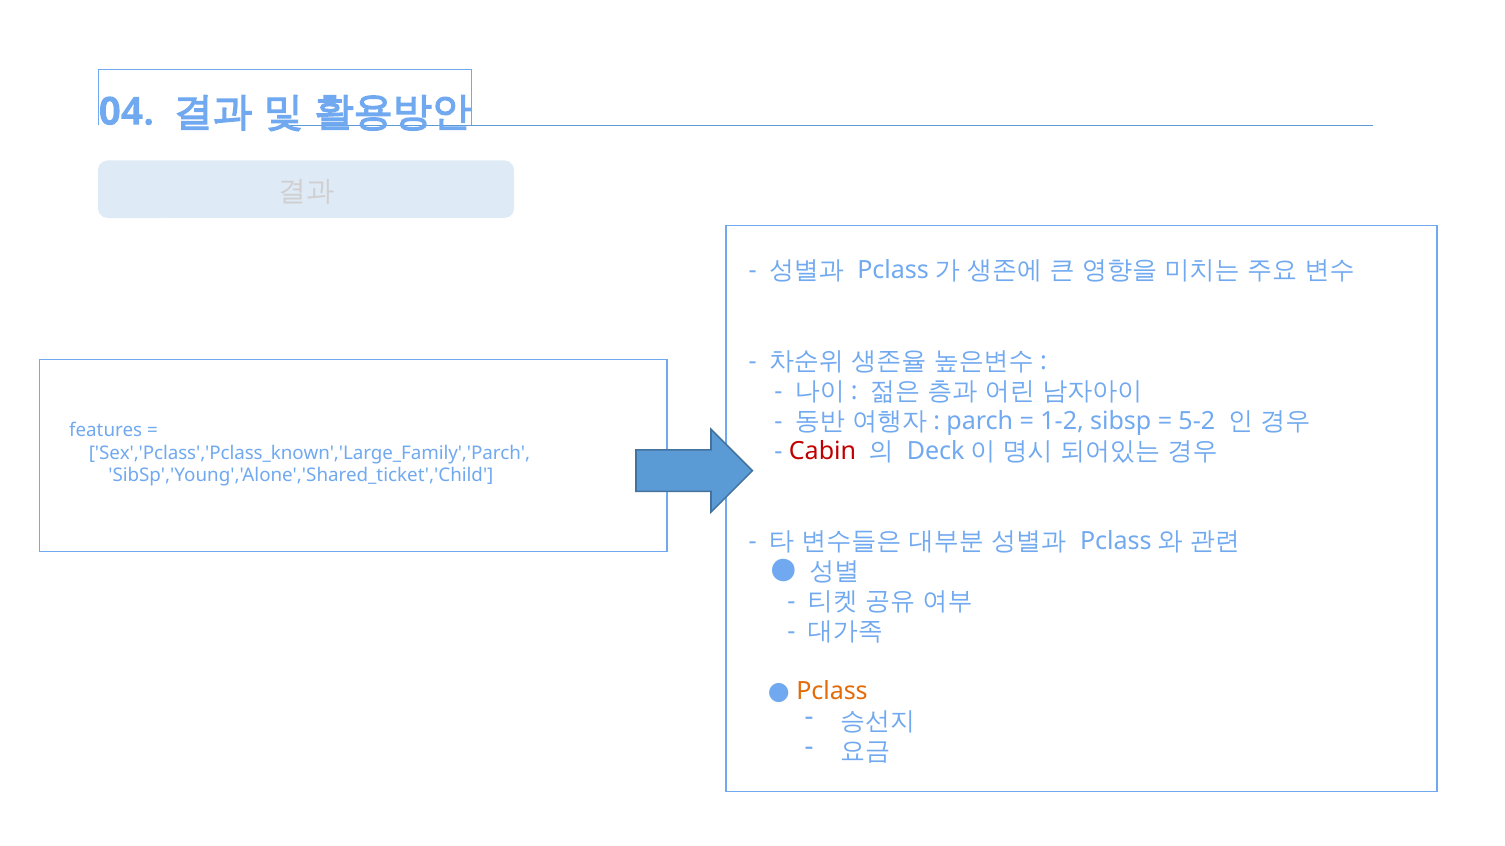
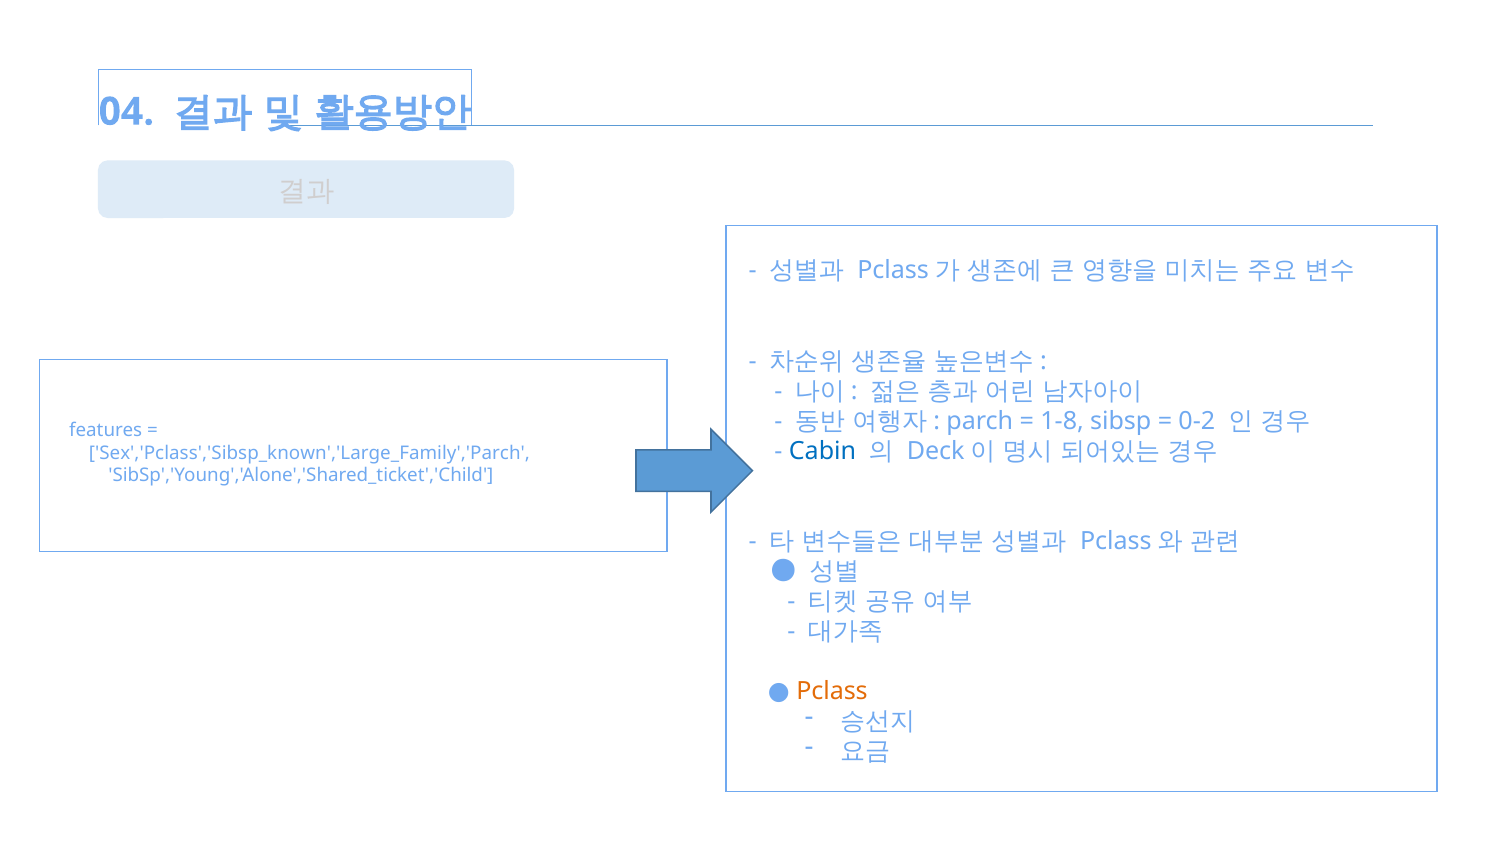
1-2: 1-2 -> 1-8
5-2: 5-2 -> 0-2
Cabin colour: red -> blue
Sex','Pclass','Pclass_known','Large_Family','Parch: Sex','Pclass','Pclass_known','Large_Family','Parch -> Sex','Pclass','Sibsp_known','Large_Family','Parch
